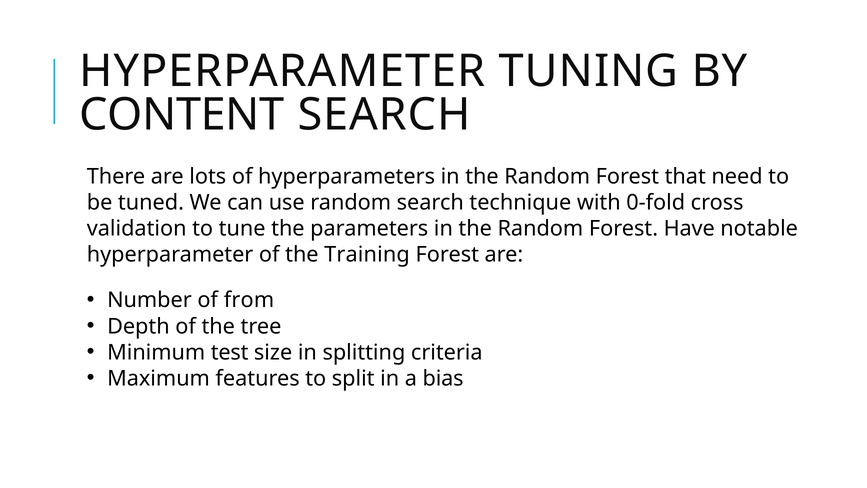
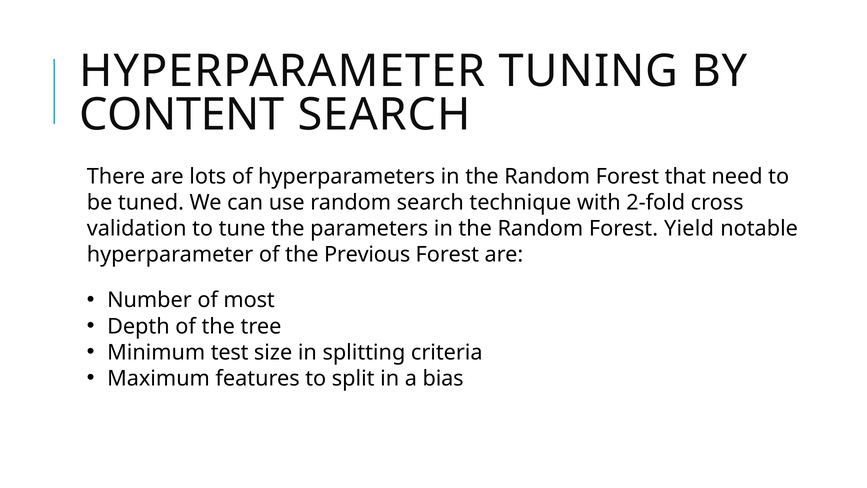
0-fold: 0-fold -> 2-fold
Have: Have -> Yield
Training: Training -> Previous
from: from -> most
